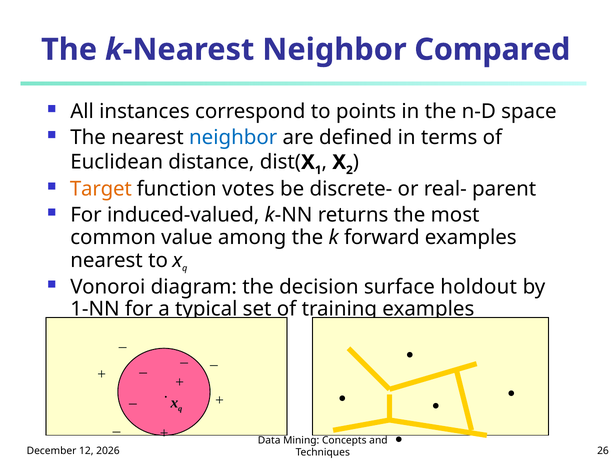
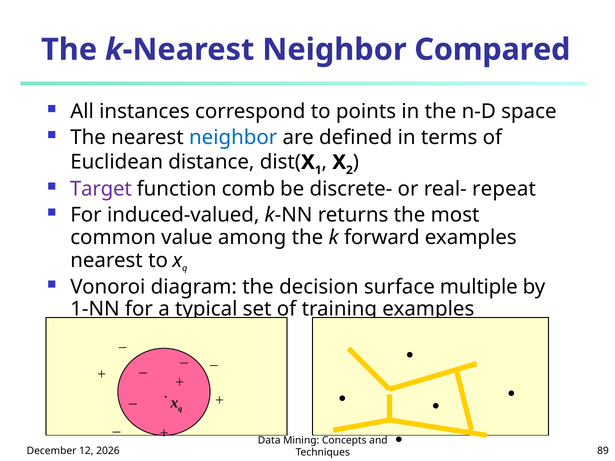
Target colour: orange -> purple
votes: votes -> comb
parent: parent -> repeat
holdout: holdout -> multiple
26: 26 -> 89
